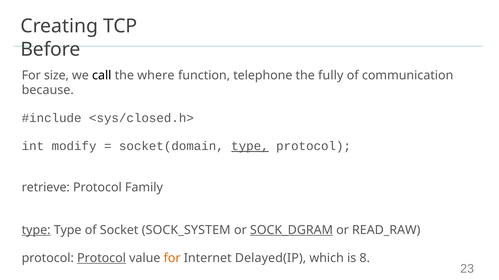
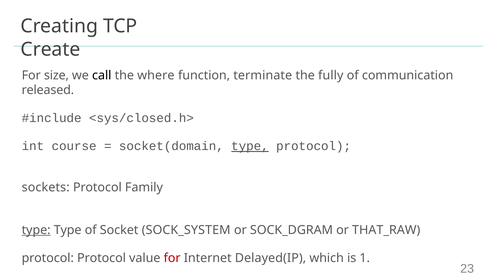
Before: Before -> Create
telephone: telephone -> terminate
because: because -> released
modify: modify -> course
retrieve: retrieve -> sockets
SOCK_DGRAM underline: present -> none
READ_RAW: READ_RAW -> THAT_RAW
Protocol at (102, 259) underline: present -> none
for at (172, 259) colour: orange -> red
8: 8 -> 1
